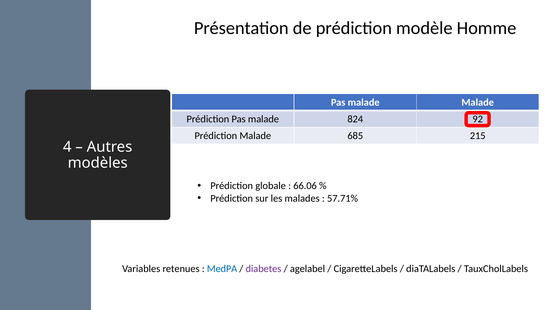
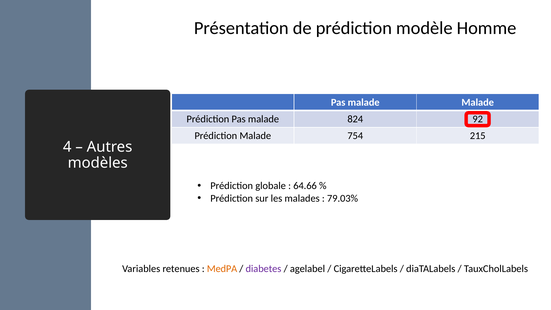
685: 685 -> 754
66.06: 66.06 -> 64.66
57.71%: 57.71% -> 79.03%
MedPA colour: blue -> orange
